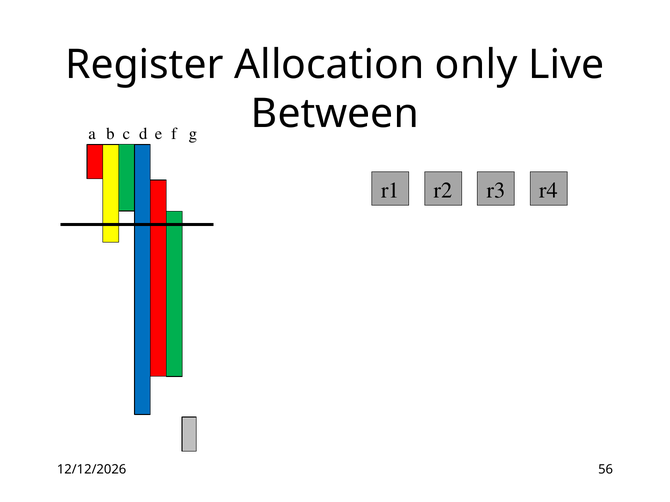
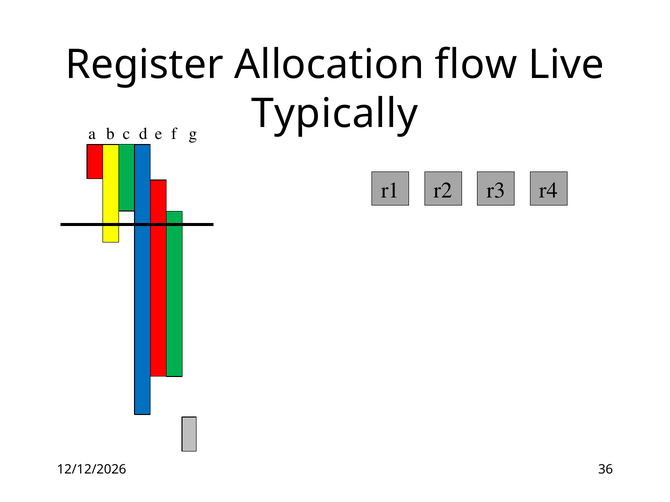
only: only -> flow
Between: Between -> Typically
56: 56 -> 36
